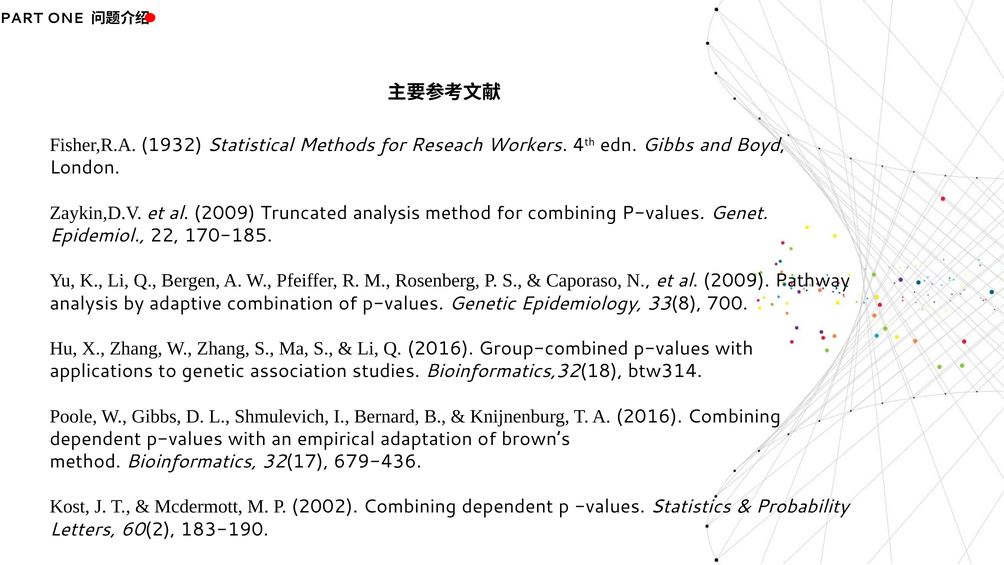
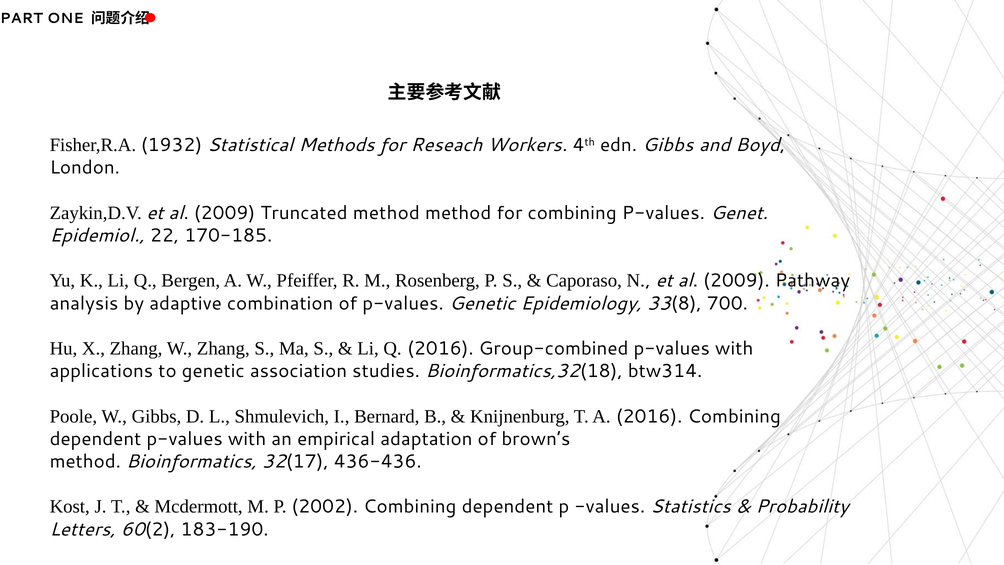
Truncated analysis: analysis -> method
679-436: 679-436 -> 436-436
